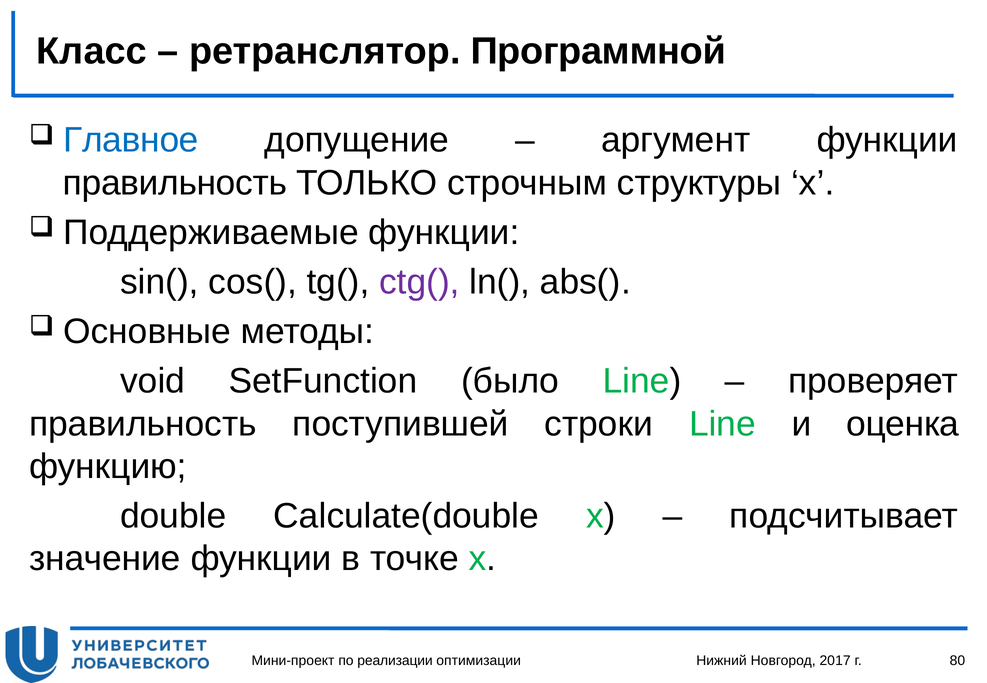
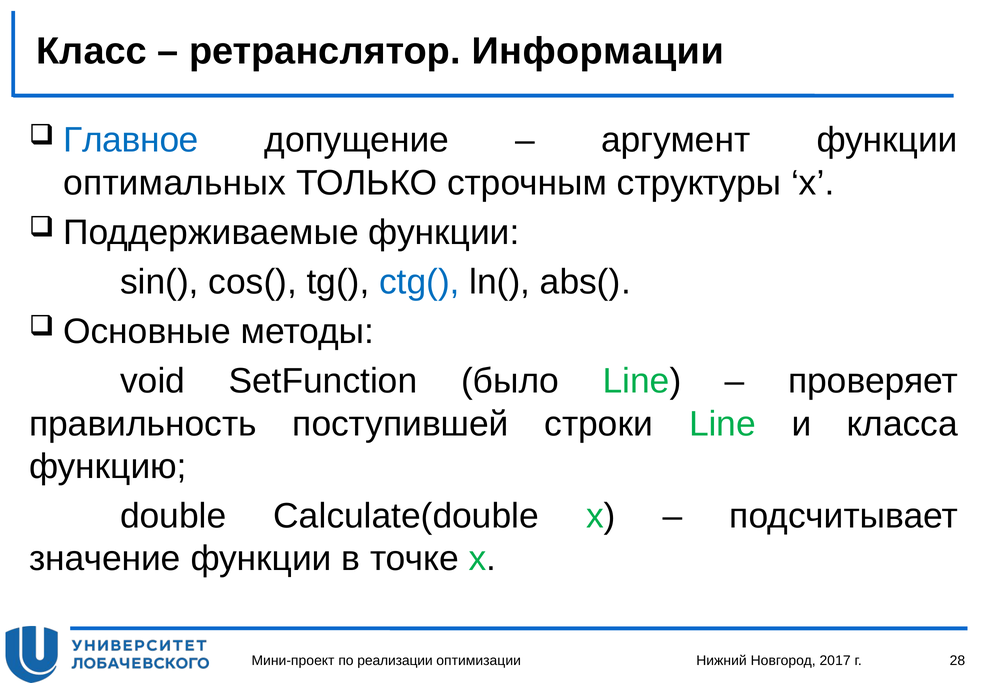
Программной: Программной -> Информации
правильность at (175, 183): правильность -> оптимальных
ctg( colour: purple -> blue
оценка: оценка -> класса
80: 80 -> 28
